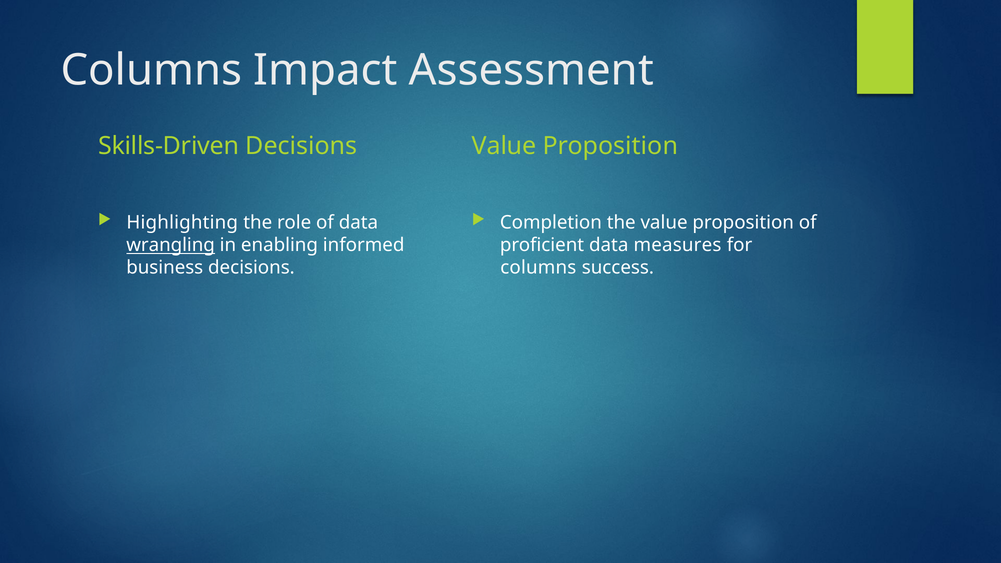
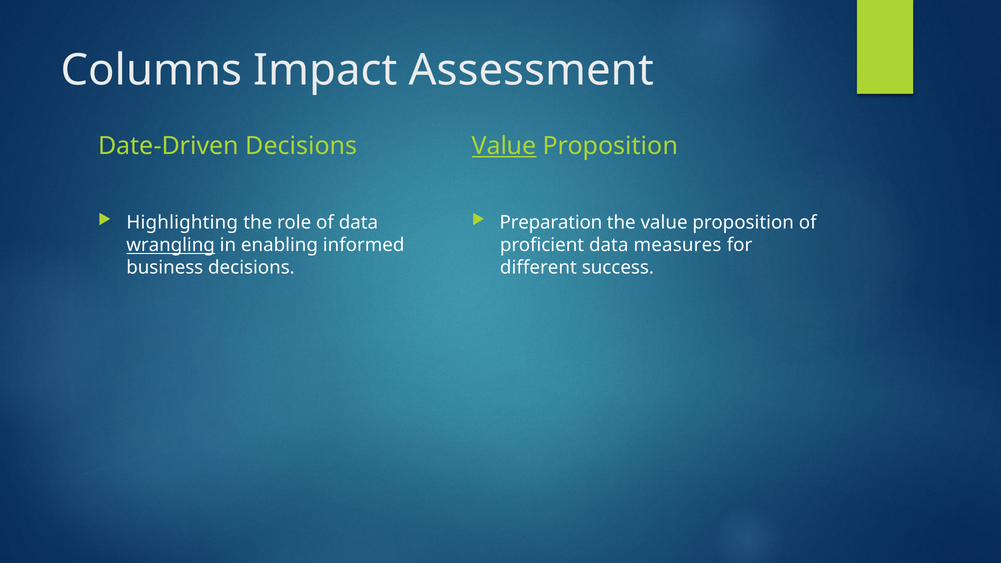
Skills-Driven: Skills-Driven -> Date-Driven
Value at (504, 146) underline: none -> present
Completion: Completion -> Preparation
columns at (538, 268): columns -> different
